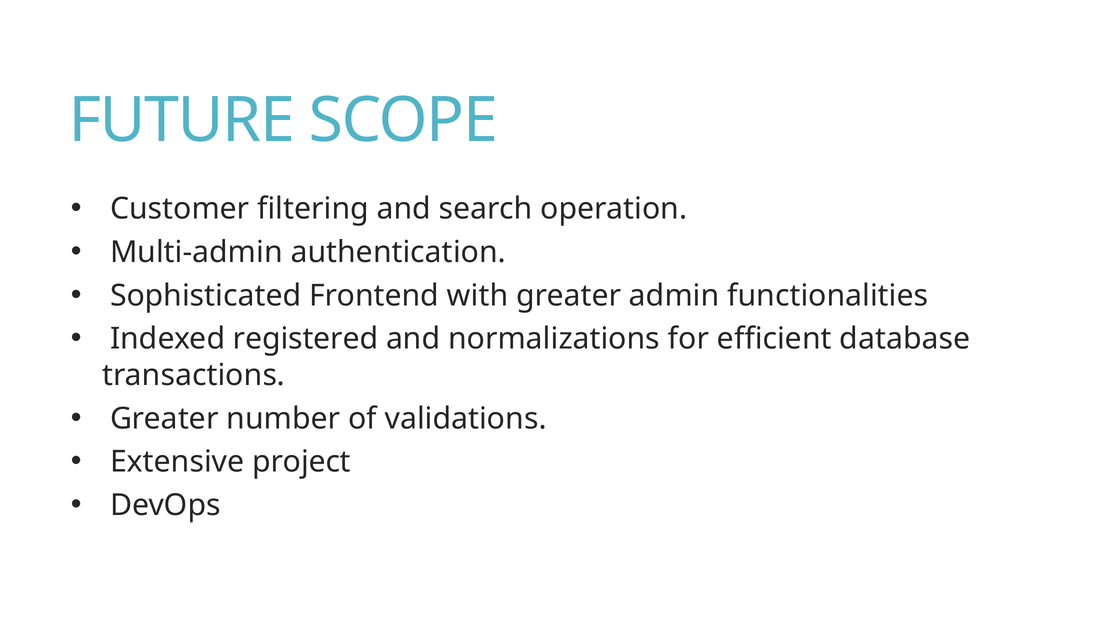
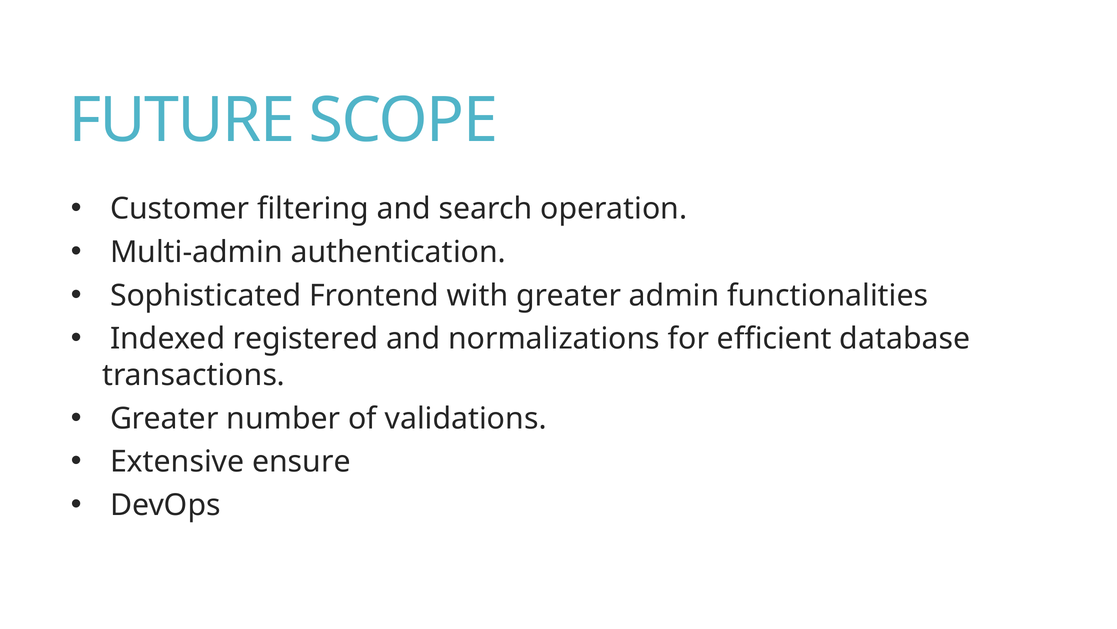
project: project -> ensure
